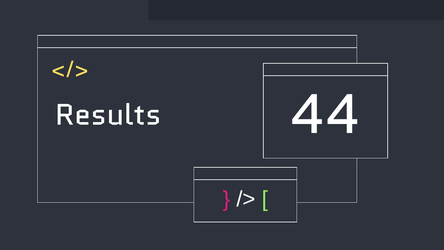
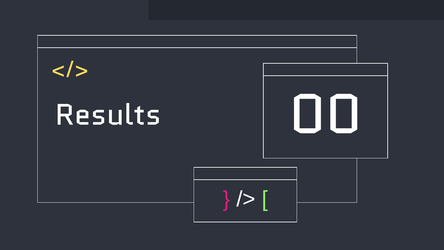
44: 44 -> 00
